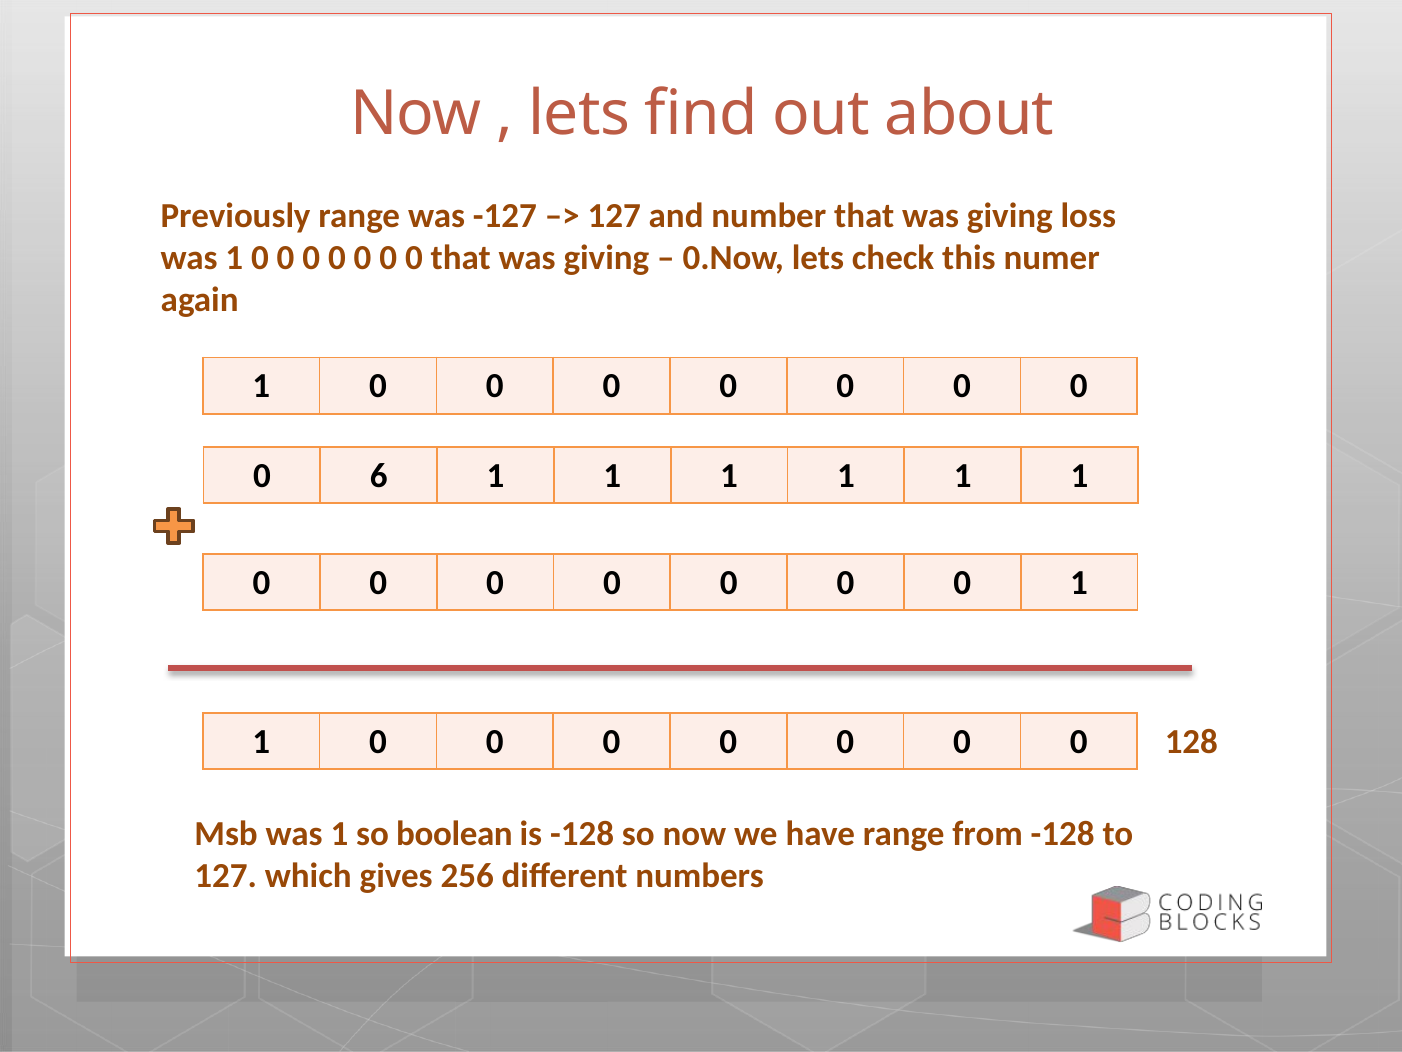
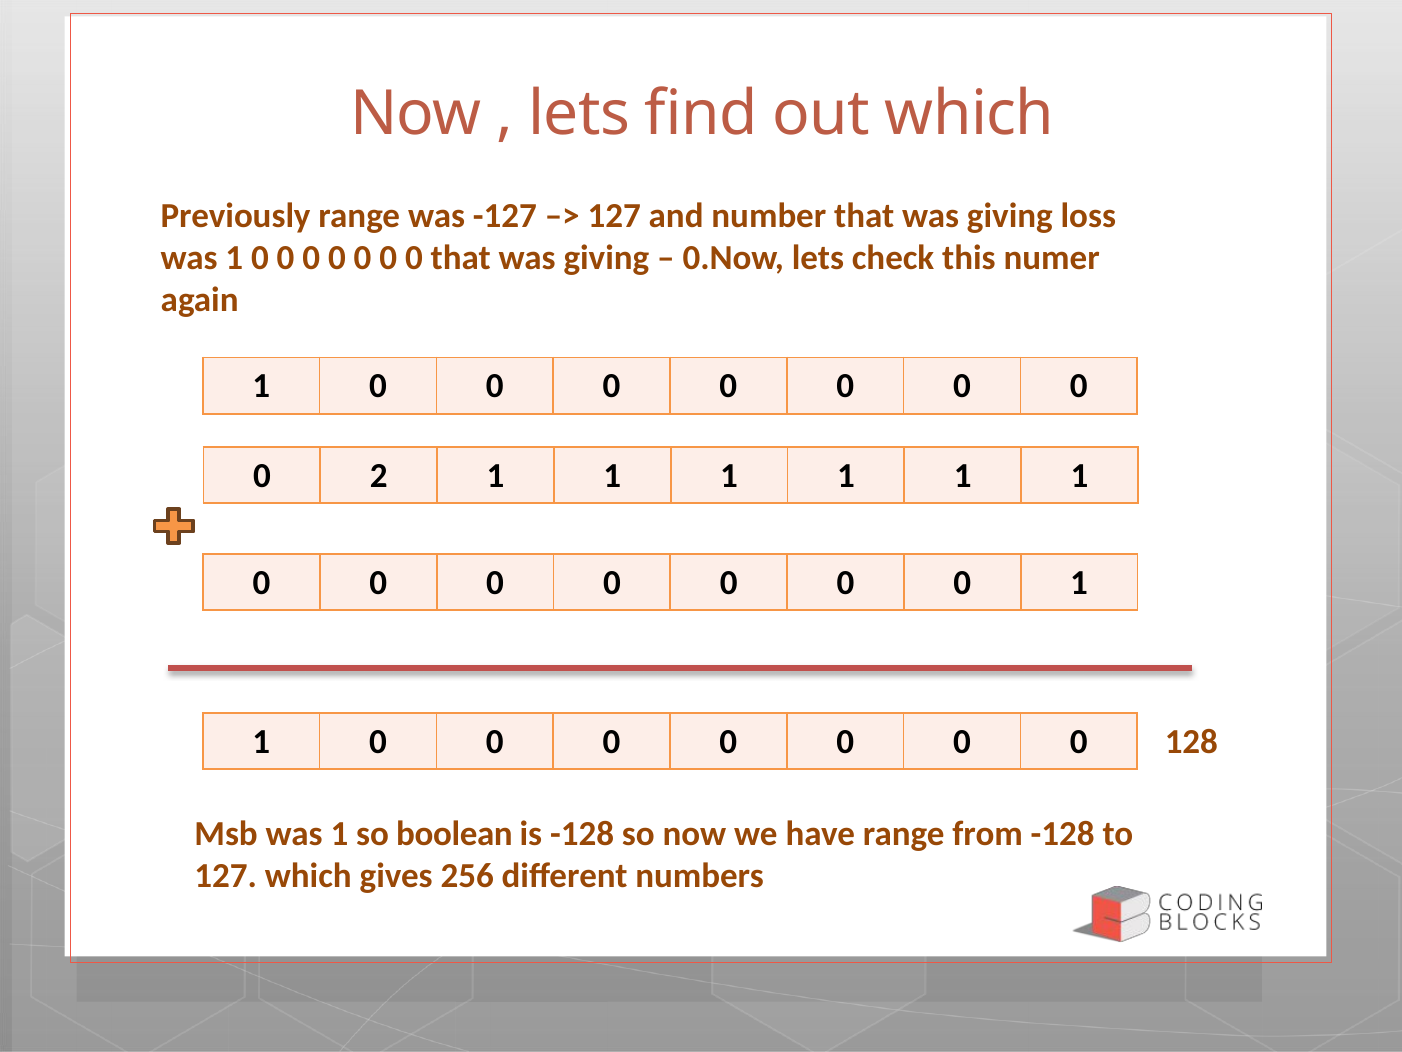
out about: about -> which
6: 6 -> 2
